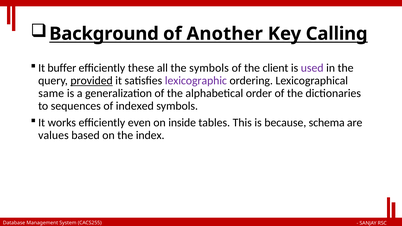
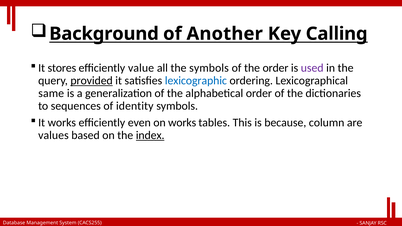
buffer: buffer -> stores
these: these -> value
the client: client -> order
lexicographic colour: purple -> blue
indexed: indexed -> identity
on inside: inside -> works
schema: schema -> column
index underline: none -> present
